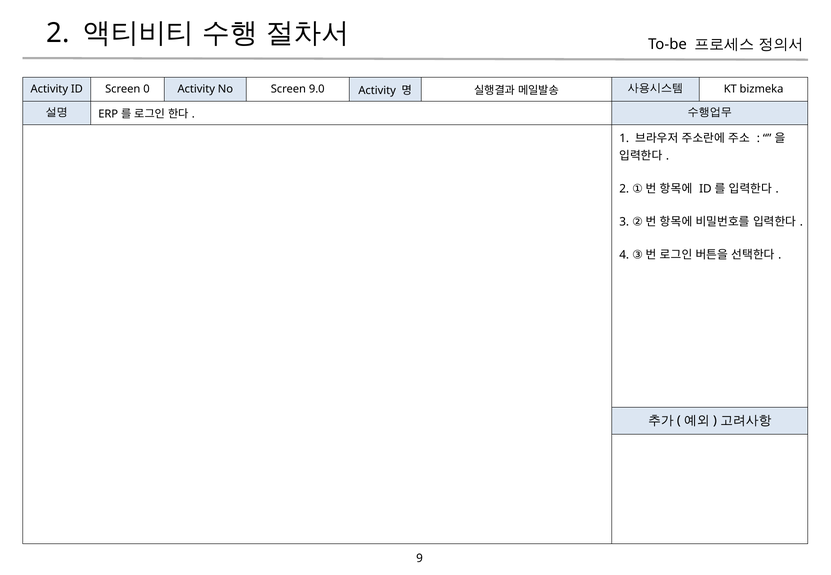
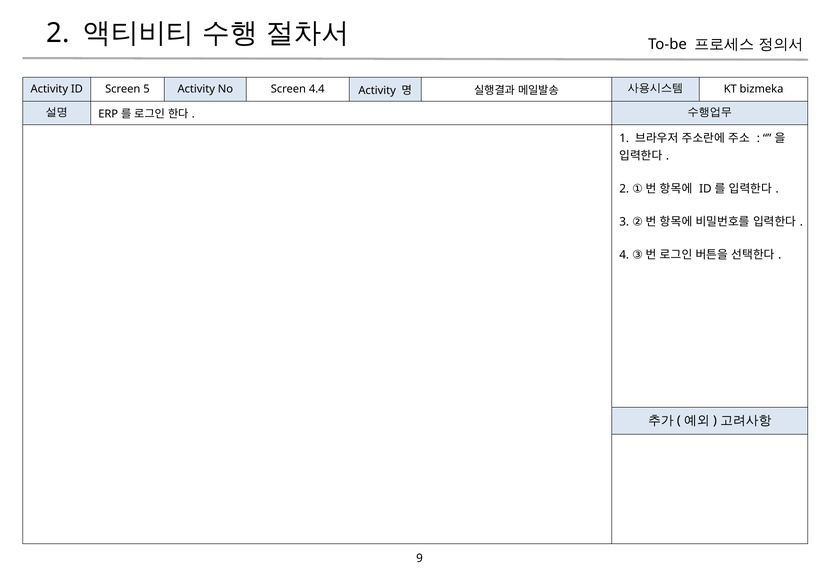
0: 0 -> 5
9.0: 9.0 -> 4.4
